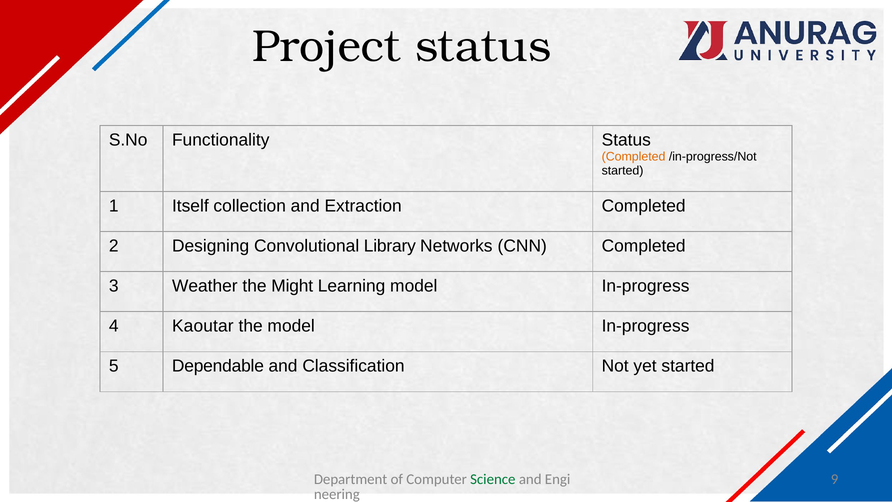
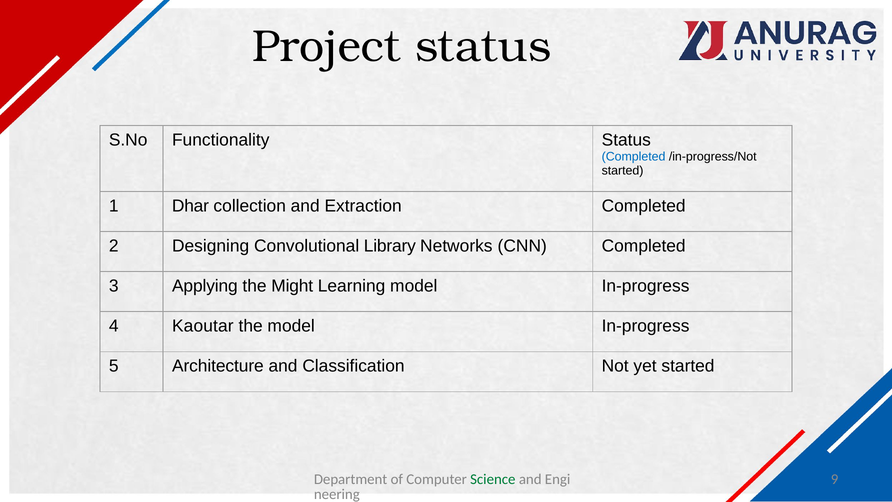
Completed at (634, 157) colour: orange -> blue
Itself: Itself -> Dhar
Weather: Weather -> Applying
Dependable: Dependable -> Architecture
